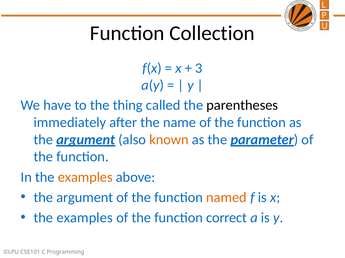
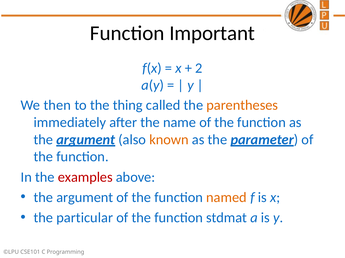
Collection: Collection -> Important
3: 3 -> 2
have: have -> then
parentheses colour: black -> orange
examples at (85, 178) colour: orange -> red
examples at (85, 218): examples -> particular
correct: correct -> stdmat
